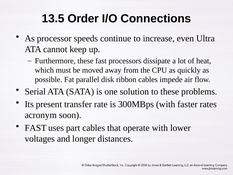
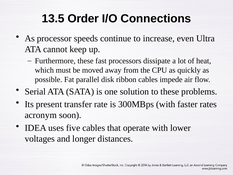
FAST at (36, 128): FAST -> IDEA
part: part -> five
